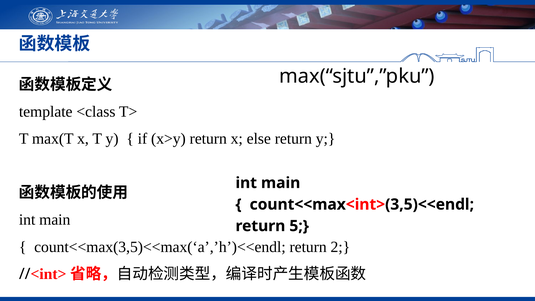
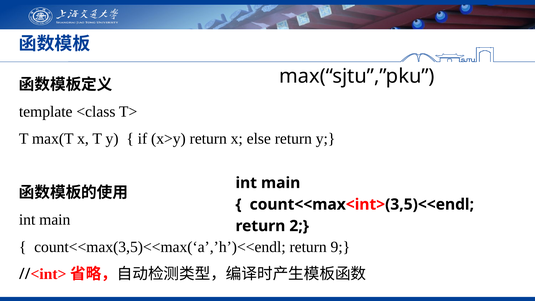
5: 5 -> 2
2: 2 -> 9
